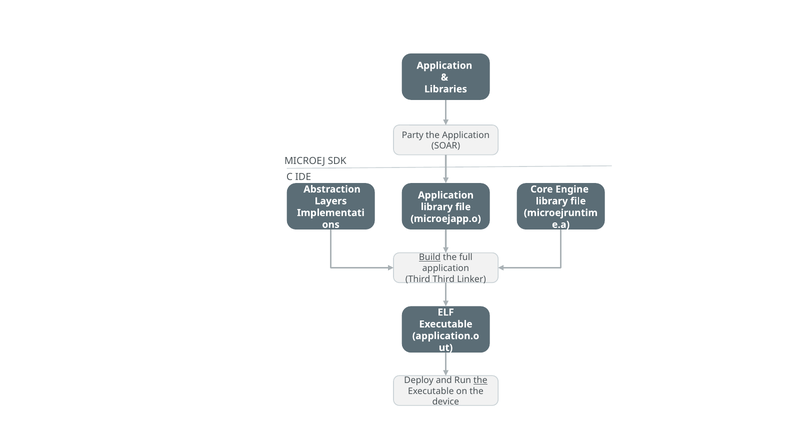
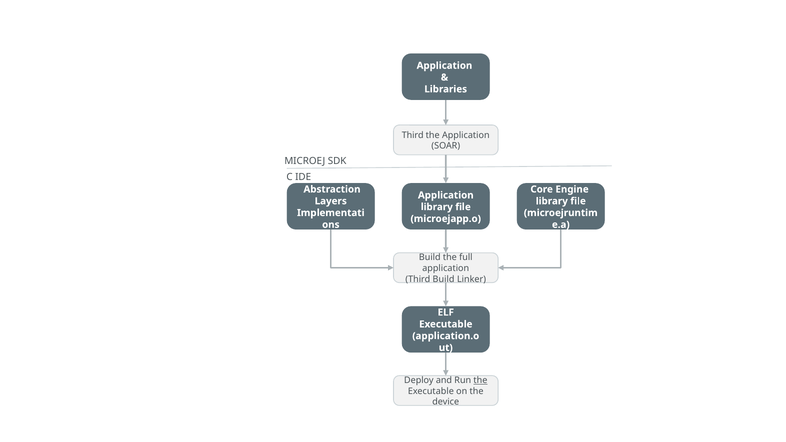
Party at (413, 135): Party -> Third
Build at (430, 258) underline: present -> none
Third Third: Third -> Build
